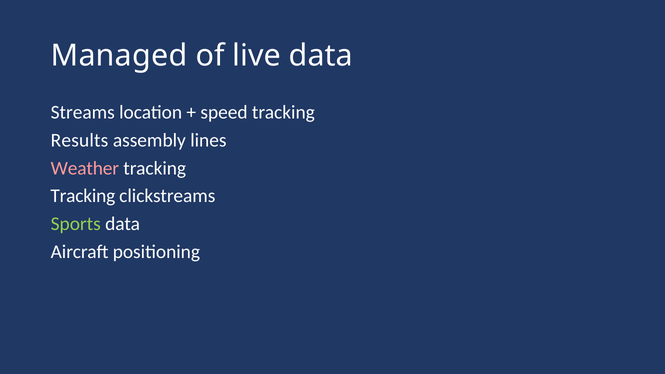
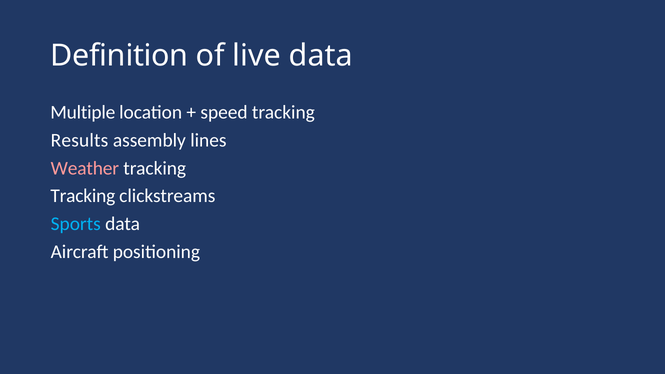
Managed: Managed -> Definition
Streams: Streams -> Multiple
Sports colour: light green -> light blue
